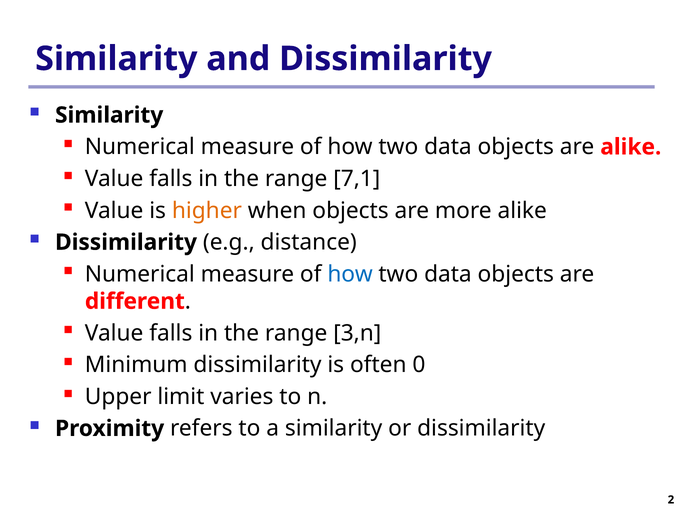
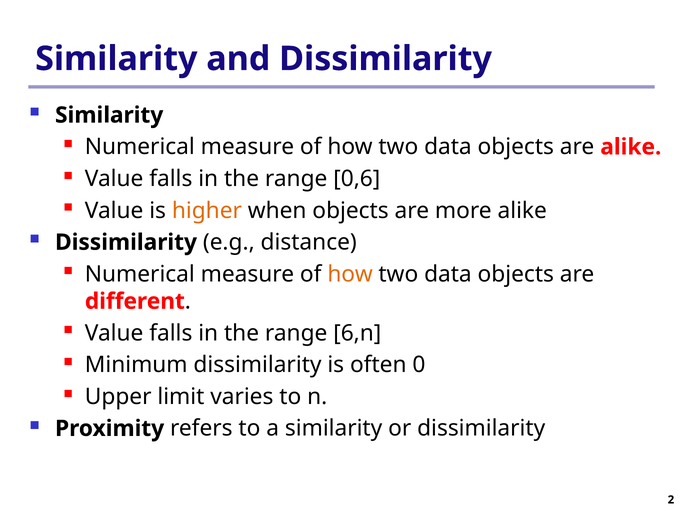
7,1: 7,1 -> 0,6
how at (350, 274) colour: blue -> orange
3,n: 3,n -> 6,n
